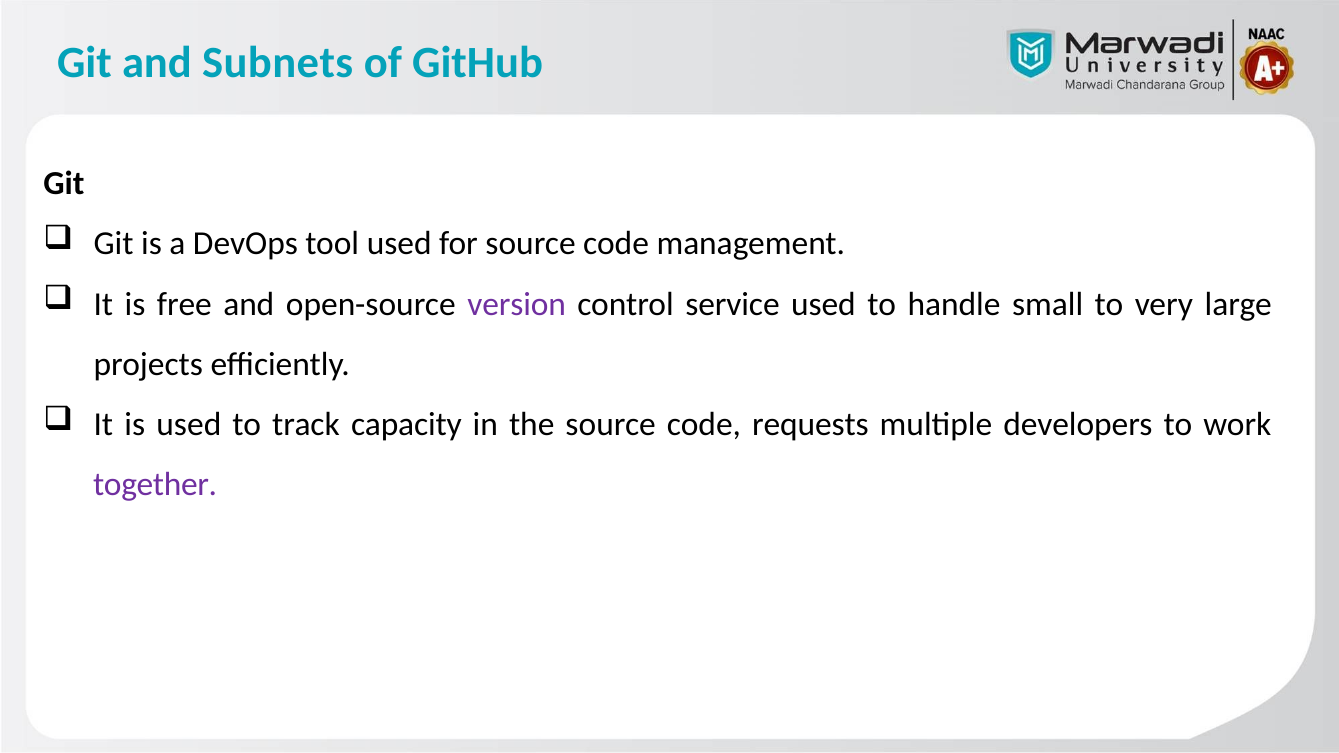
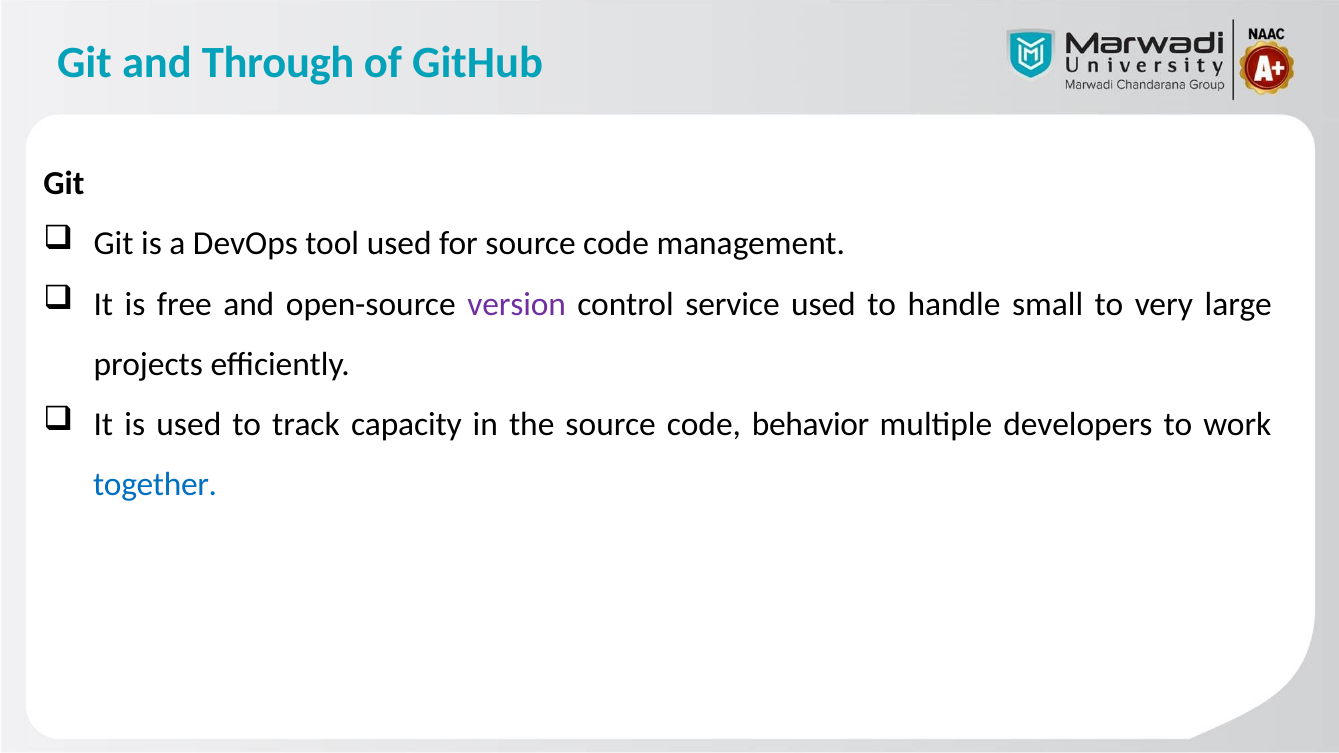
Subnets: Subnets -> Through
requests: requests -> behavior
together colour: purple -> blue
